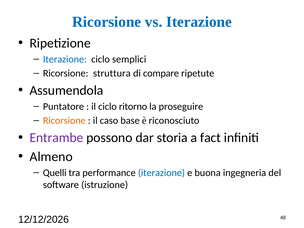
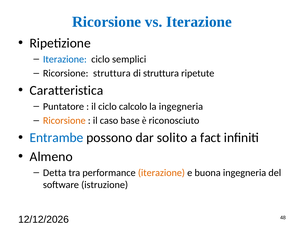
di compare: compare -> struttura
Assumendola: Assumendola -> Caratteristica
ritorno: ritorno -> calcolo
la proseguire: proseguire -> ingegneria
Entrambe colour: purple -> blue
storia: storia -> solito
Quelli: Quelli -> Detta
iterazione at (161, 173) colour: blue -> orange
